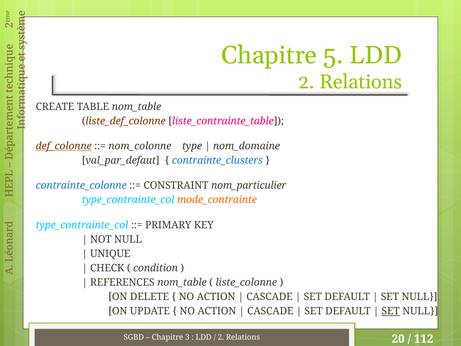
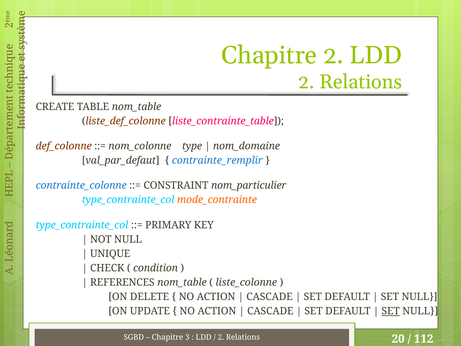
Chapitre 5: 5 -> 2
def_colonne underline: present -> none
contrainte_clusters: contrainte_clusters -> contrainte_remplir
